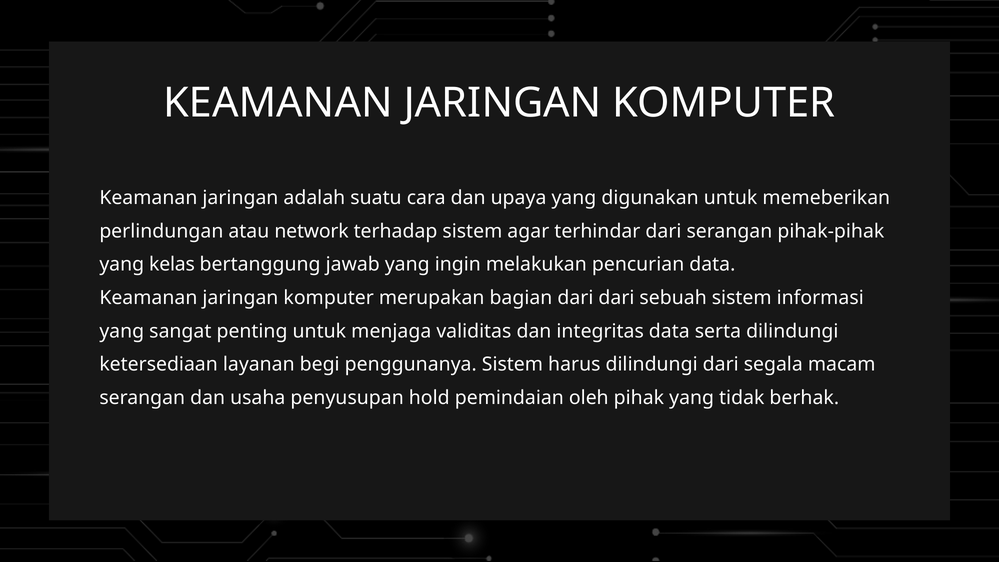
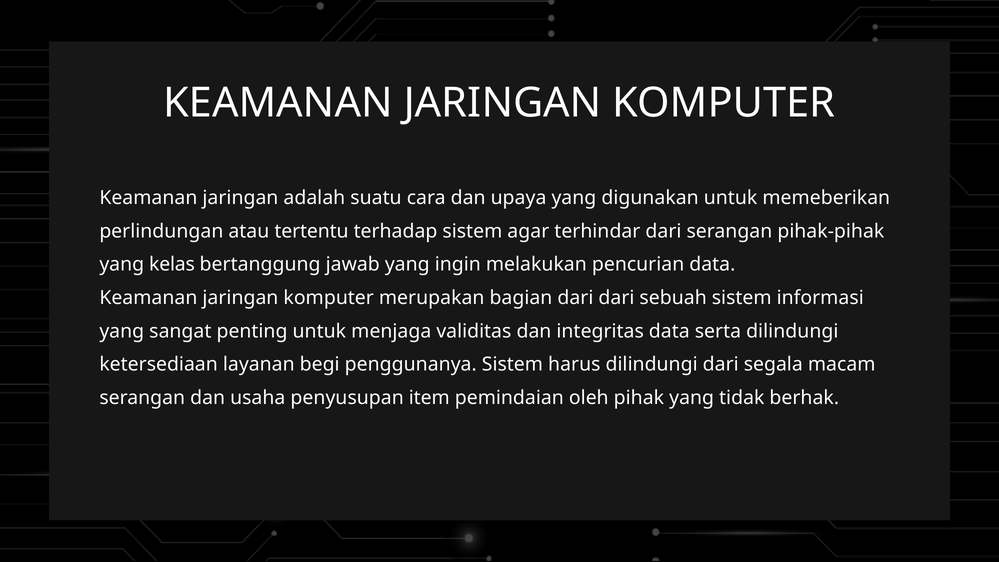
network: network -> tertentu
hold: hold -> item
